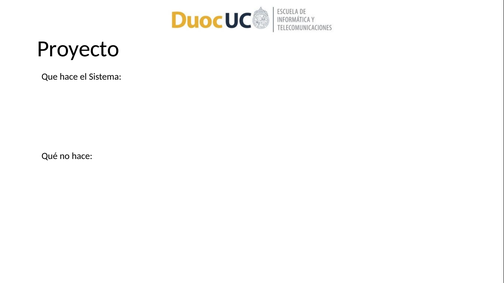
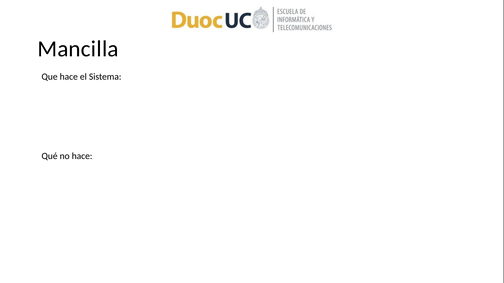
Proyecto: Proyecto -> Mancilla
